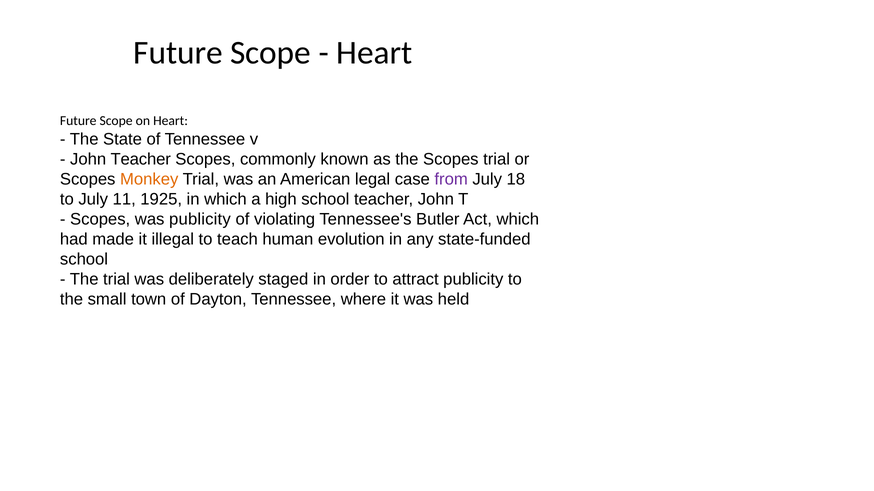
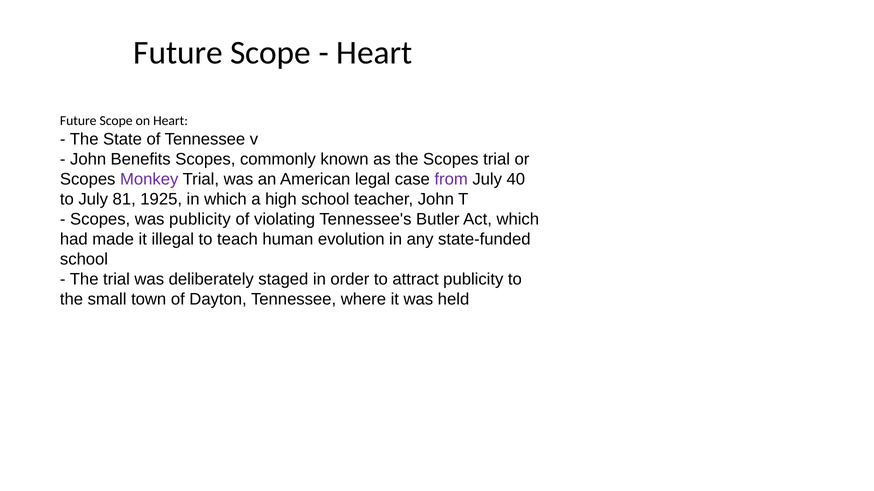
John Teacher: Teacher -> Benefits
Monkey colour: orange -> purple
18: 18 -> 40
11: 11 -> 81
